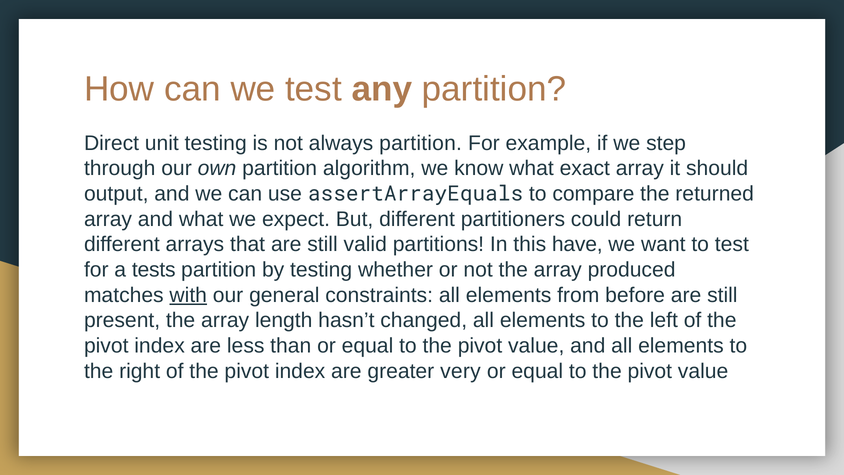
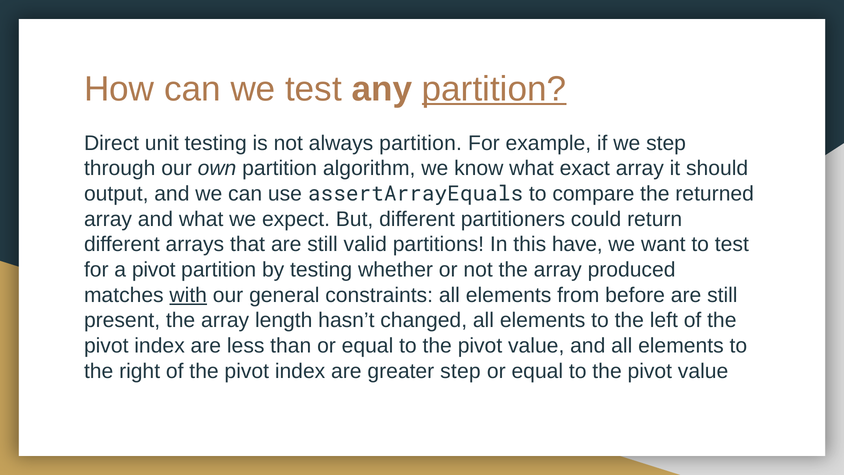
partition at (494, 89) underline: none -> present
a tests: tests -> pivot
greater very: very -> step
